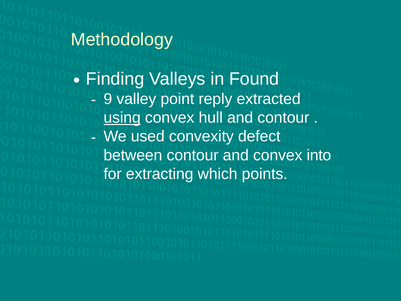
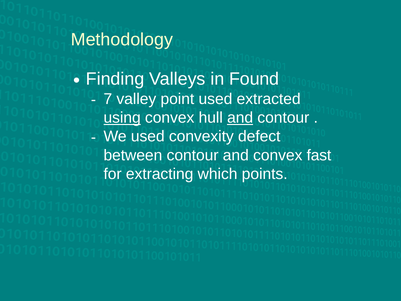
9: 9 -> 7
point reply: reply -> used
and at (240, 118) underline: none -> present
into: into -> fast
